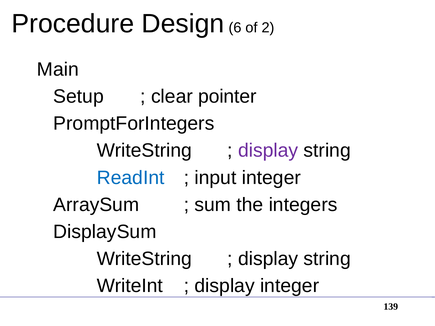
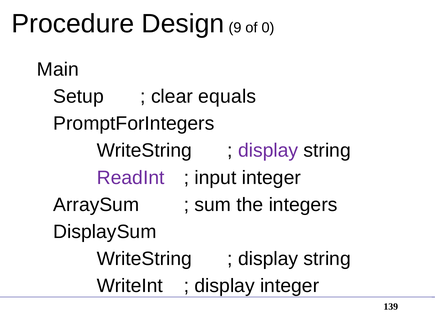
6: 6 -> 9
2: 2 -> 0
pointer: pointer -> equals
ReadInt colour: blue -> purple
